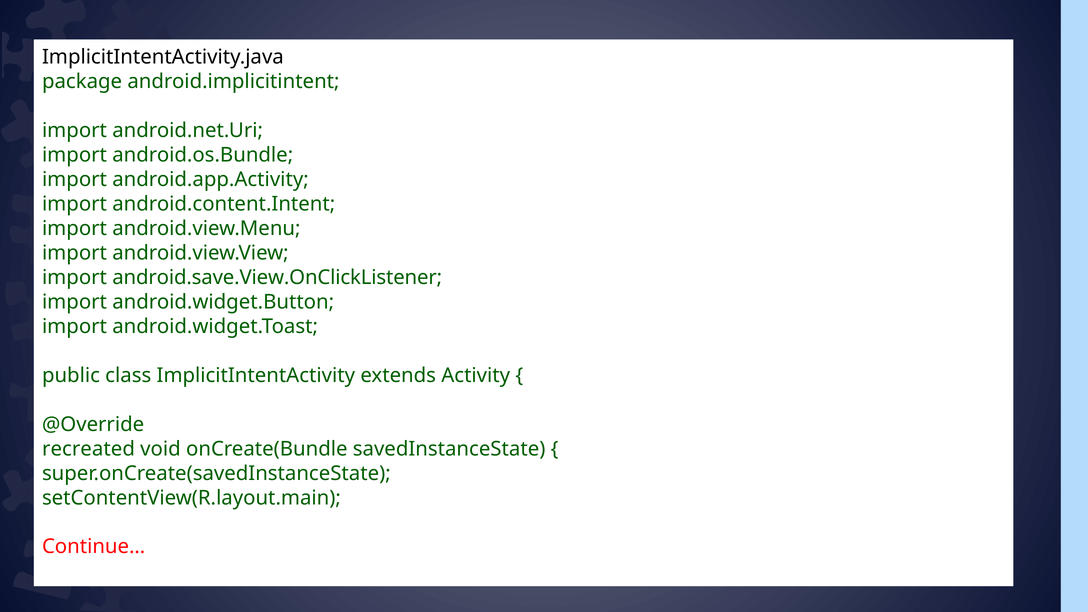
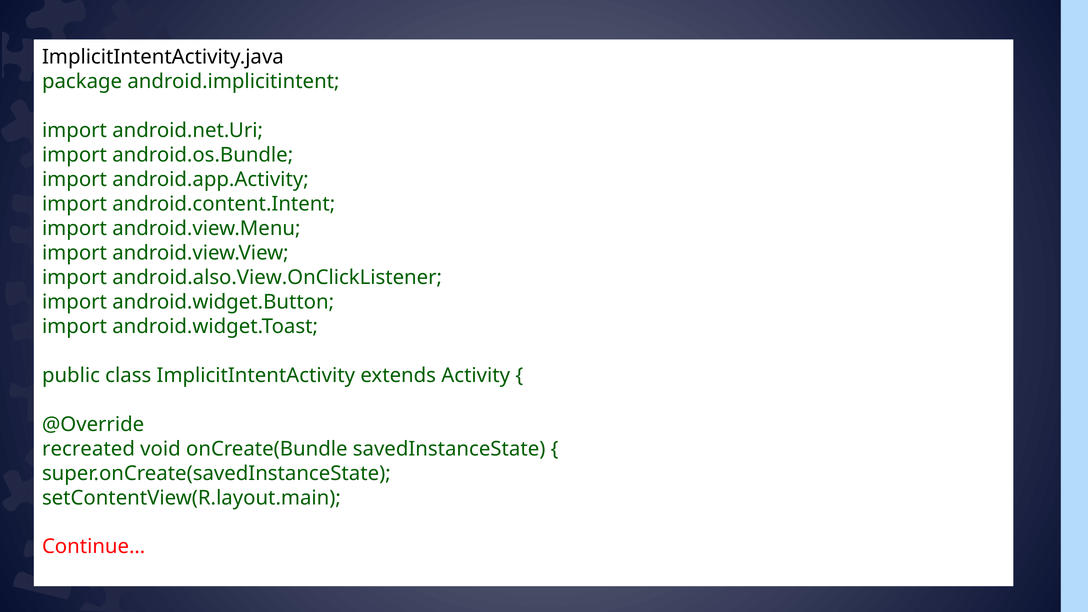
android.save.View.OnClickListener: android.save.View.OnClickListener -> android.also.View.OnClickListener
